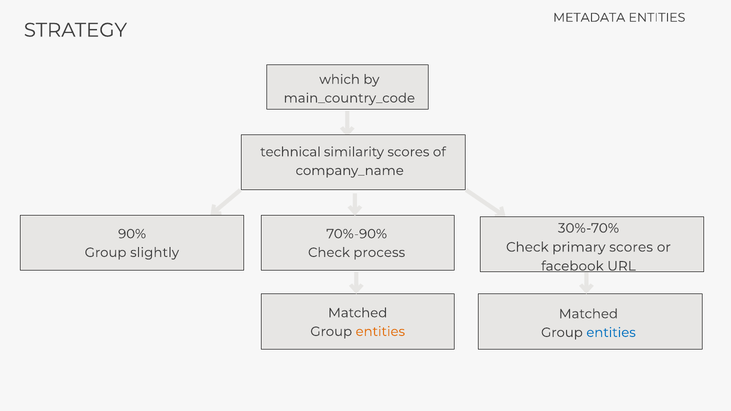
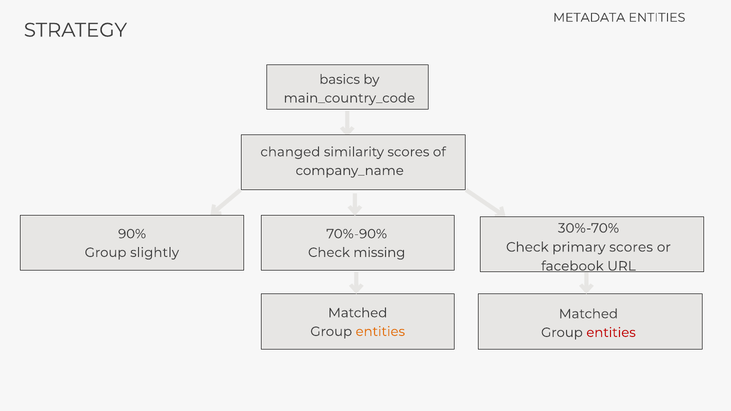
which: which -> basics
technical: technical -> changed
process: process -> missing
entities at (611, 333) colour: blue -> red
